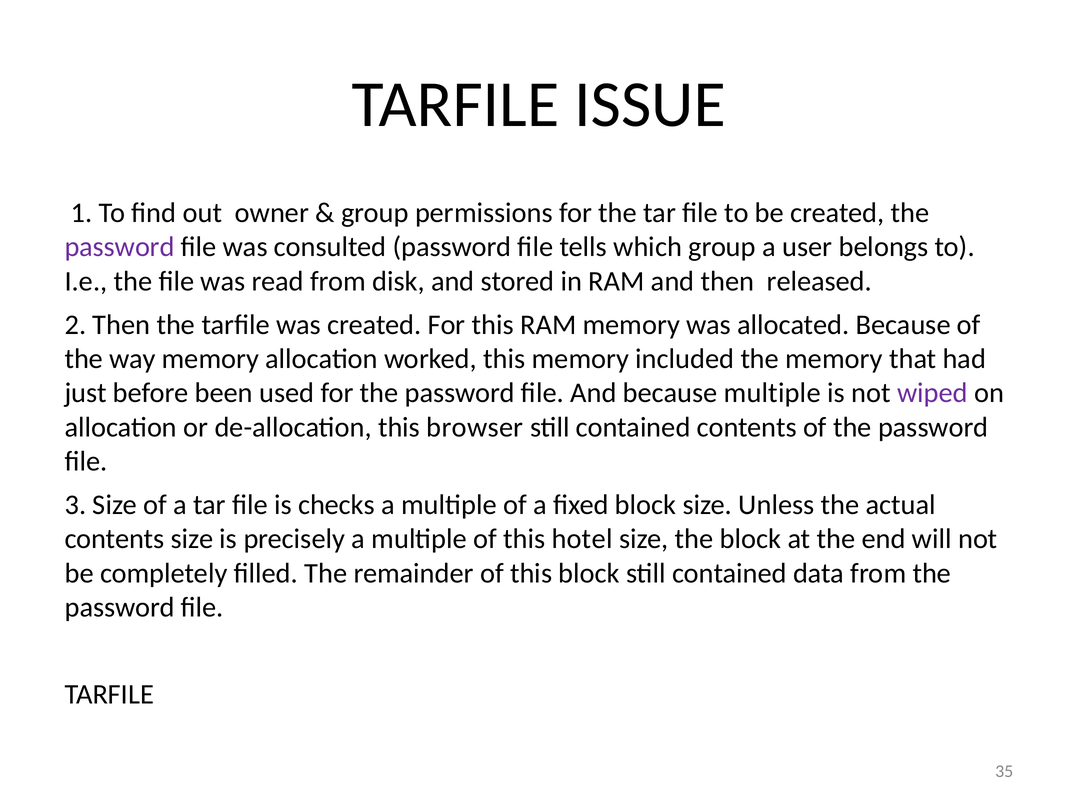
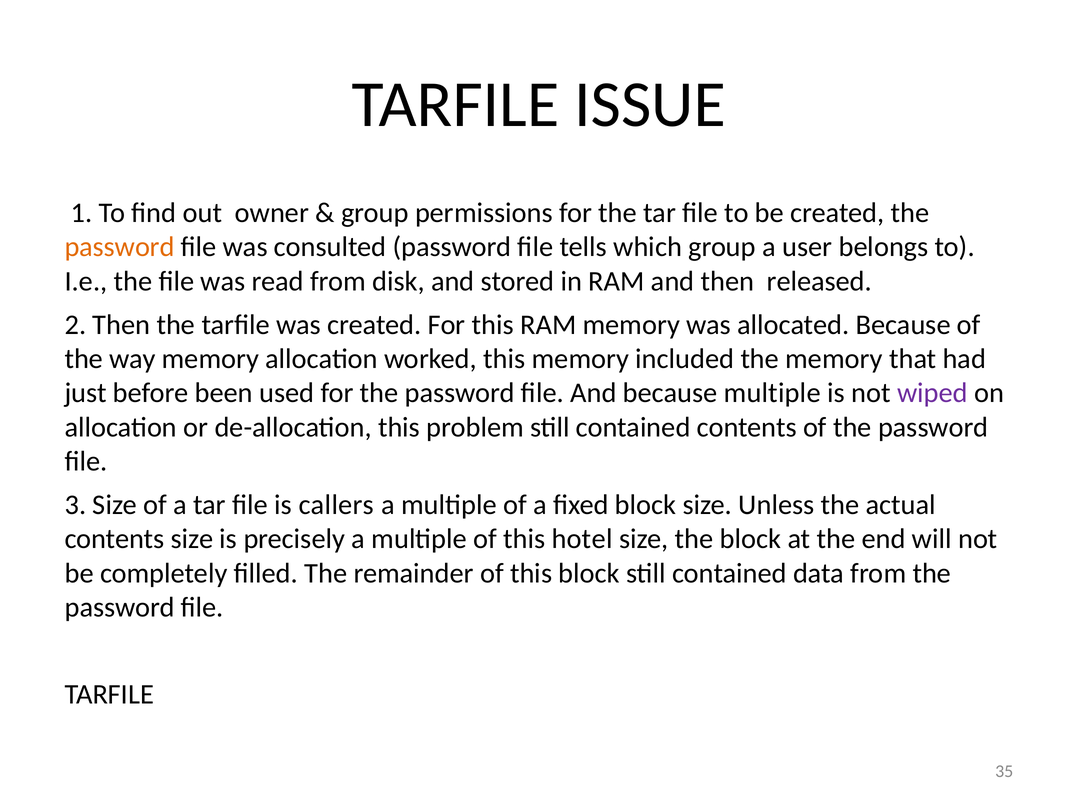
password at (120, 247) colour: purple -> orange
browser: browser -> problem
checks: checks -> callers
